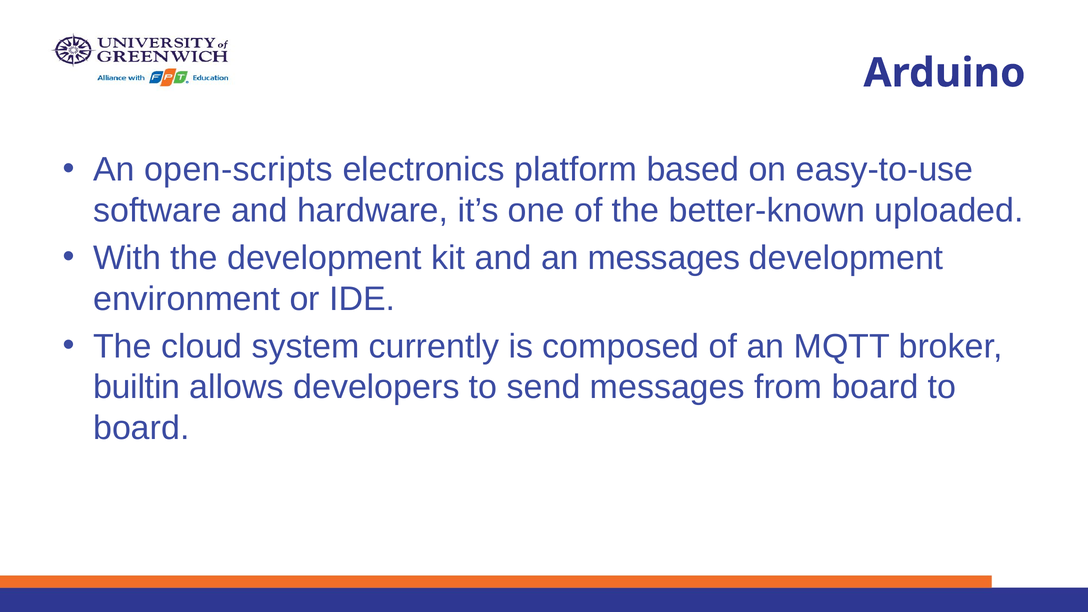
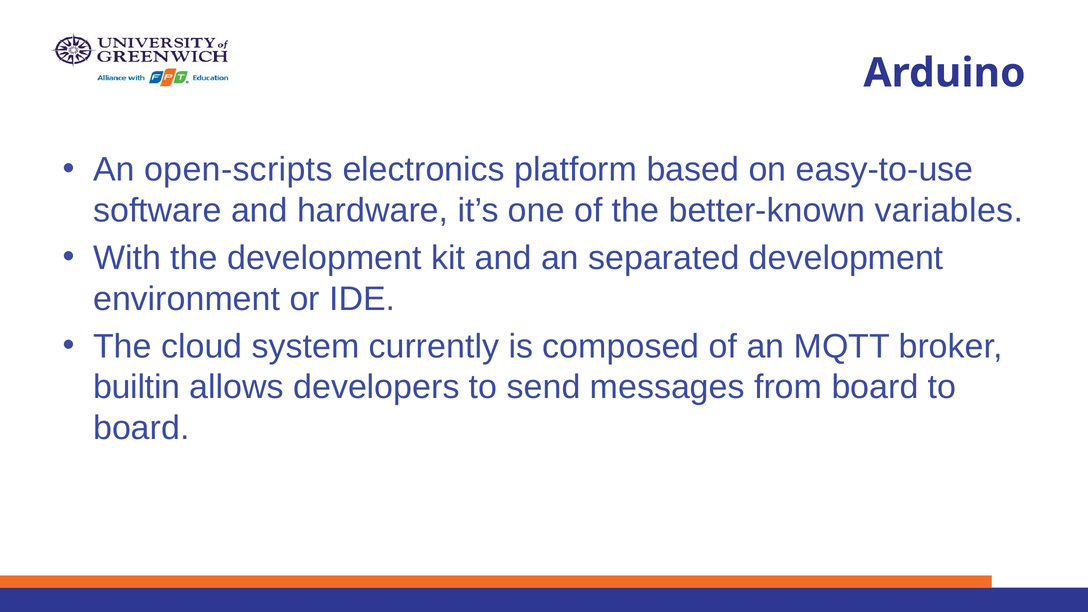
uploaded: uploaded -> variables
an messages: messages -> separated
